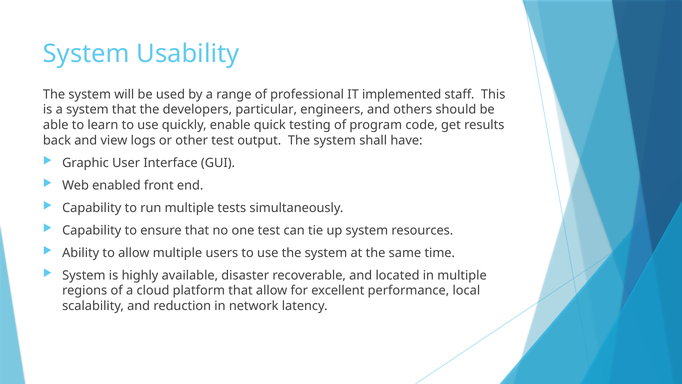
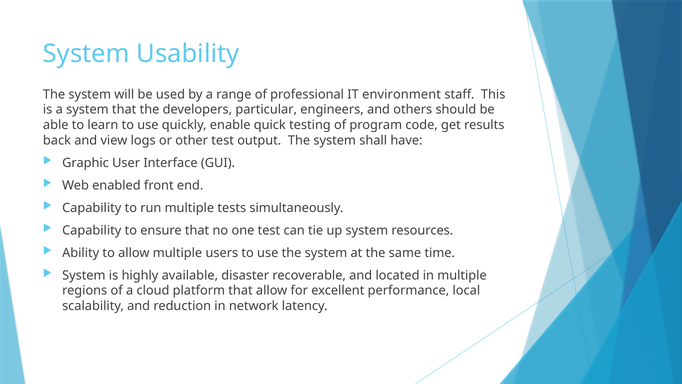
implemented: implemented -> environment
